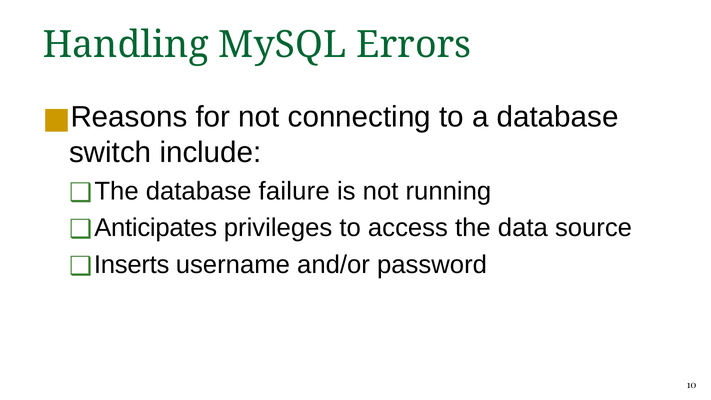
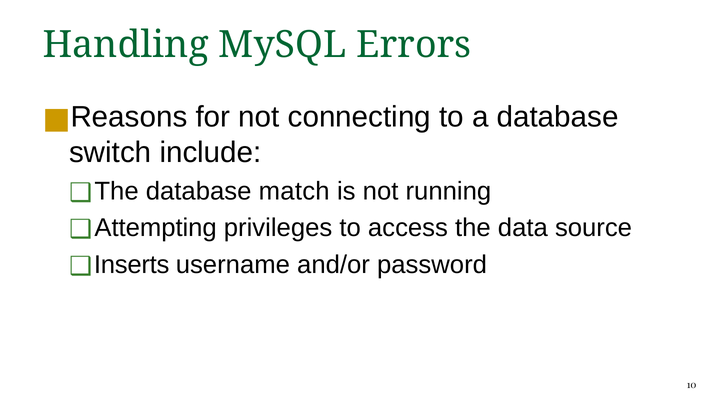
failure: failure -> match
Anticipates: Anticipates -> Attempting
